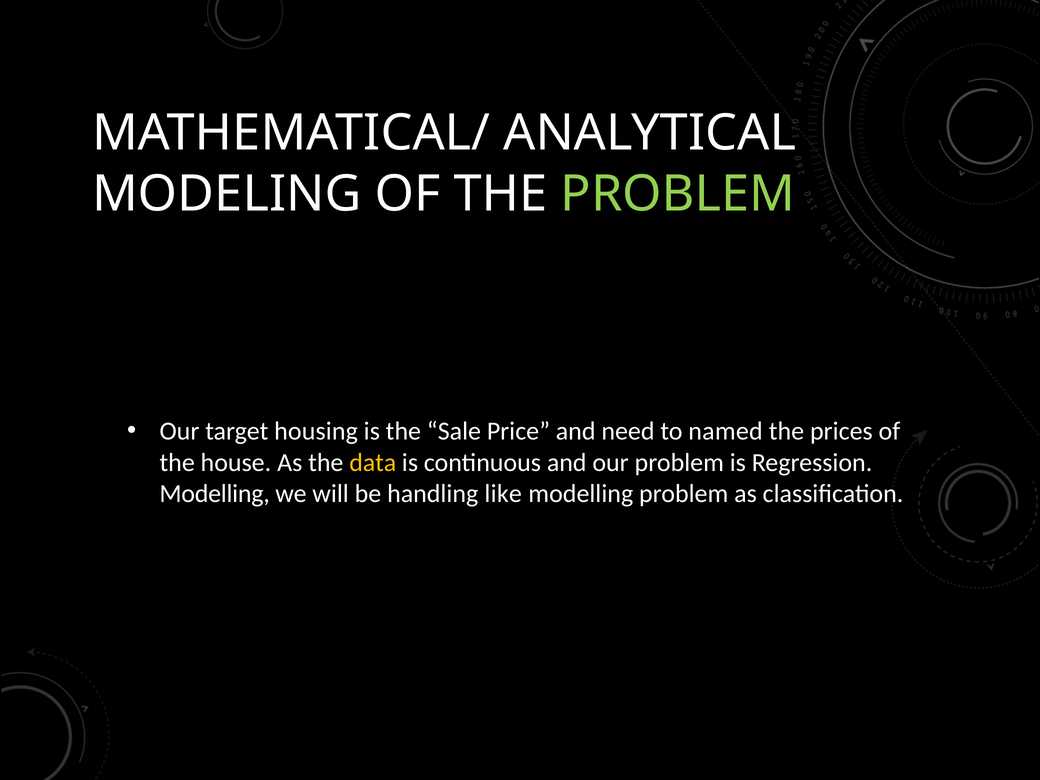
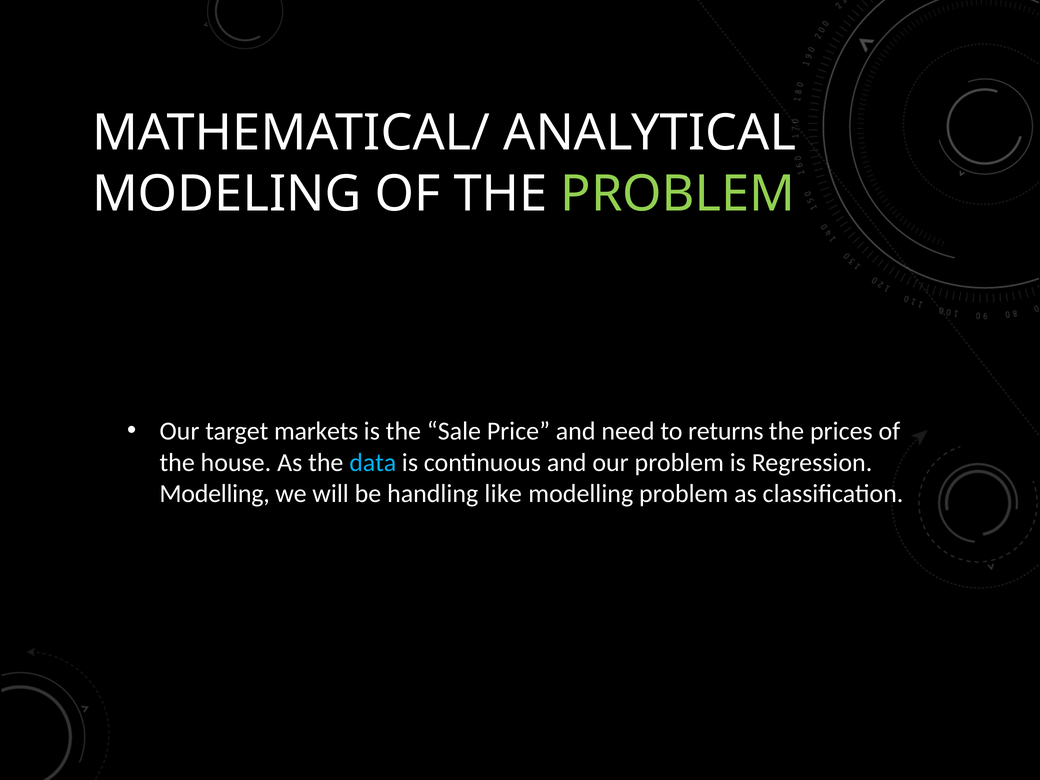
housing: housing -> markets
named: named -> returns
data colour: yellow -> light blue
